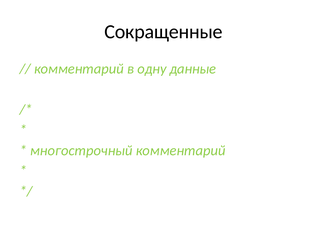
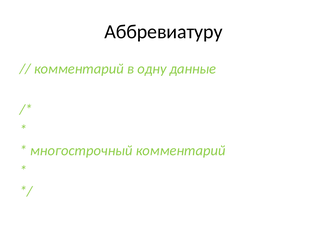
Сокращенные: Сокращенные -> Аббревиатуру
